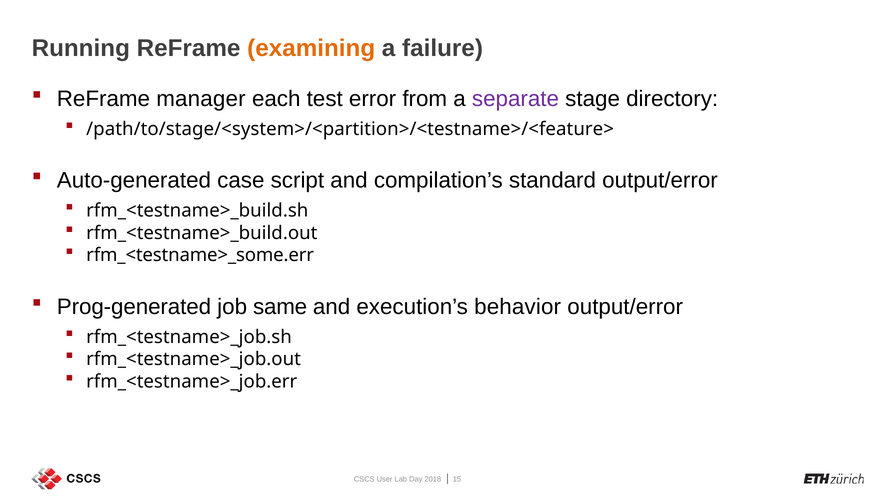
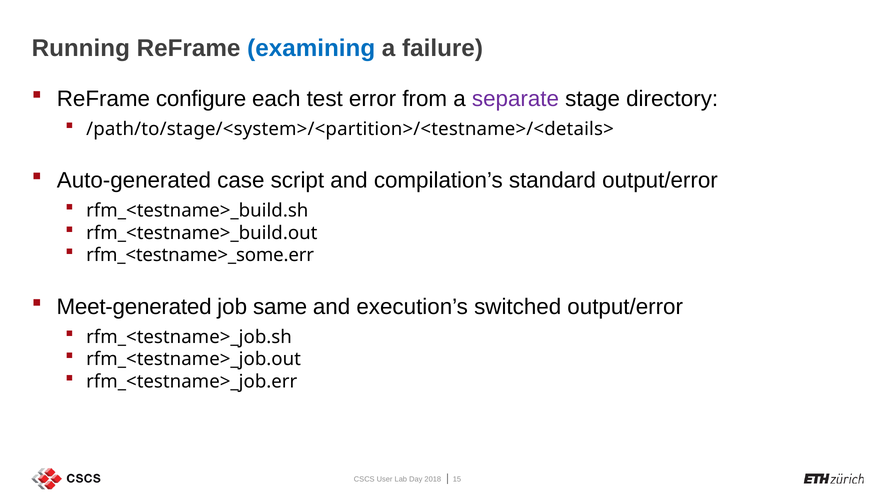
examining colour: orange -> blue
manager: manager -> configure
/path/to/stage/<system>/<partition>/<testname>/<feature>: /path/to/stage/<system>/<partition>/<testname>/<feature> -> /path/to/stage/<system>/<partition>/<testname>/<details>
Prog-generated: Prog-generated -> Meet-generated
behavior: behavior -> switched
